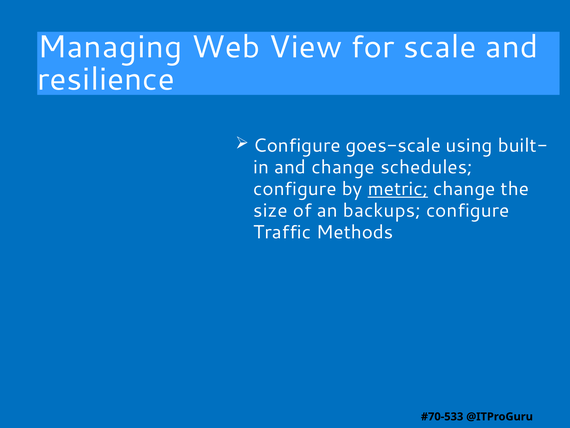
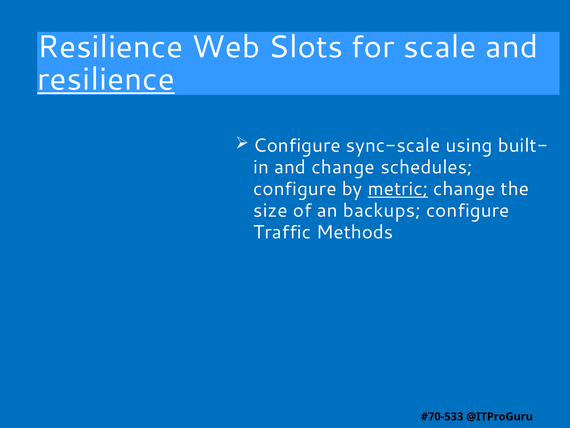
Managing at (110, 47): Managing -> Resilience
View: View -> Slots
resilience at (106, 79) underline: none -> present
goes-scale: goes-scale -> sync-scale
